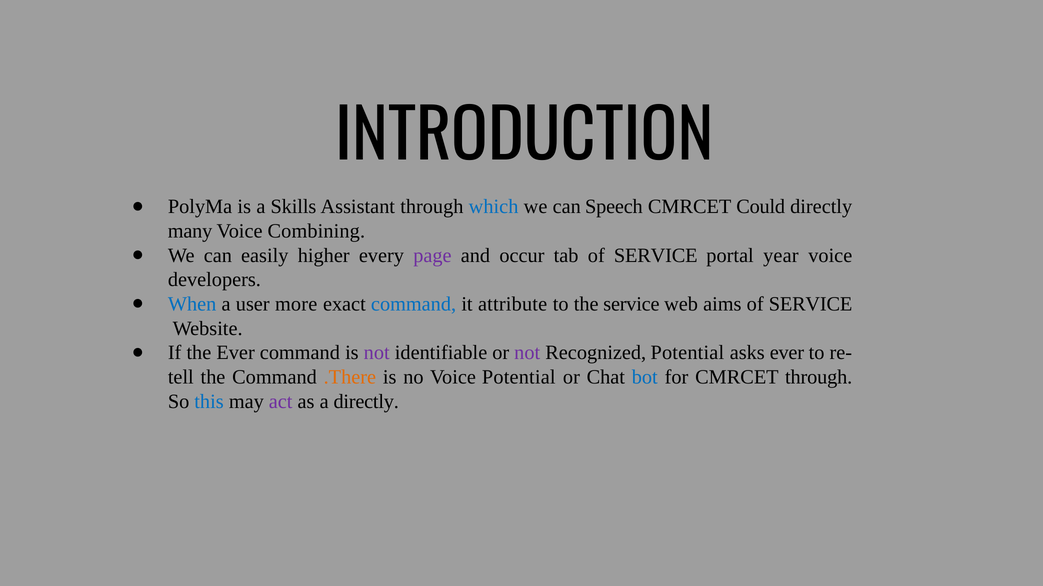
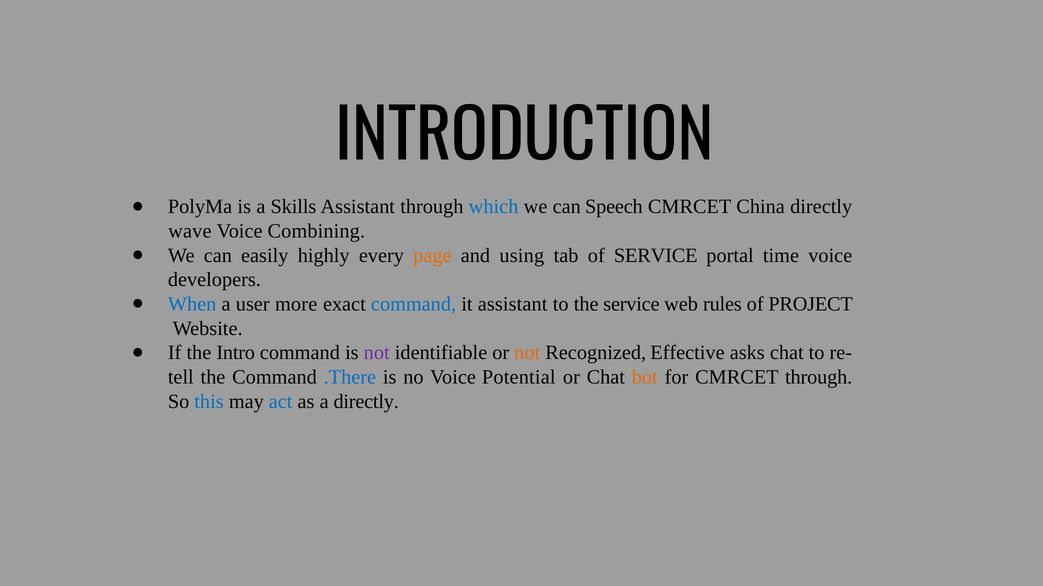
Could: Could -> China
many: many -> wave
higher: higher -> highly
page colour: purple -> orange
occur: occur -> using
year: year -> time
it attribute: attribute -> assistant
aims: aims -> rules
SERVICE at (811, 304): SERVICE -> PROJECT
the Ever: Ever -> Intro
not at (527, 353) colour: purple -> orange
Recognized Potential: Potential -> Effective
asks ever: ever -> chat
.There colour: orange -> blue
bot colour: blue -> orange
act colour: purple -> blue
